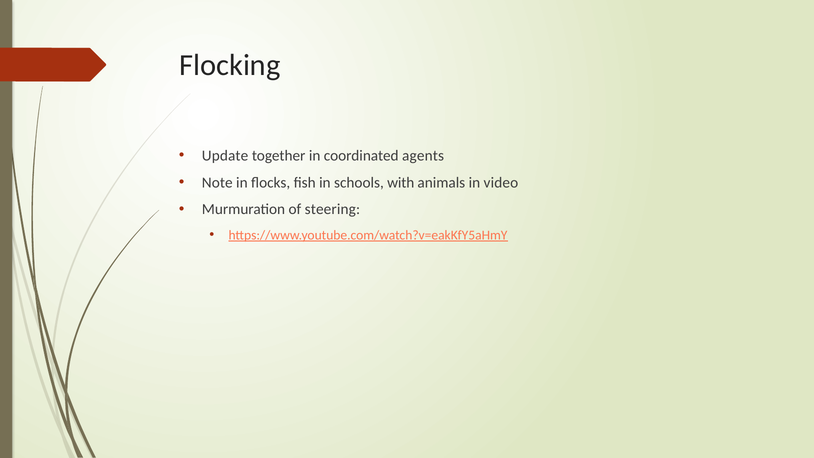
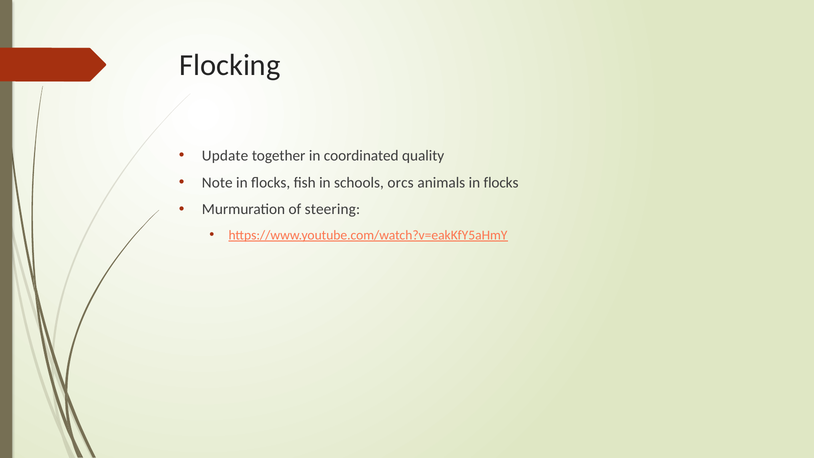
agents: agents -> quality
with: with -> orcs
animals in video: video -> flocks
